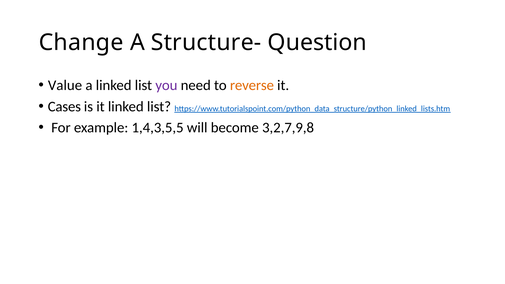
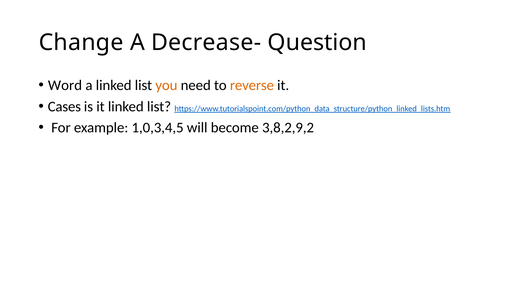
Structure-: Structure- -> Decrease-
Value: Value -> Word
you colour: purple -> orange
1,4,3,5,5: 1,4,3,5,5 -> 1,0,3,4,5
3,2,7,9,8: 3,2,7,9,8 -> 3,8,2,9,2
